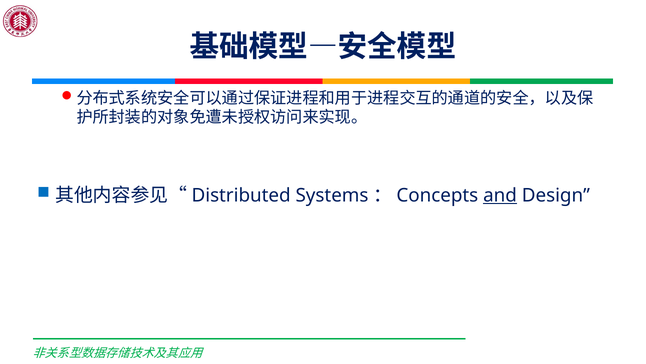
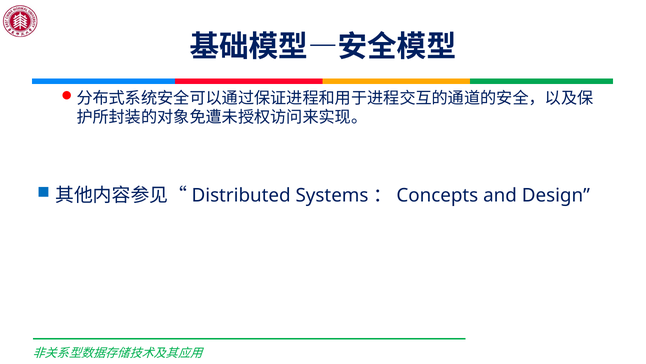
and underline: present -> none
